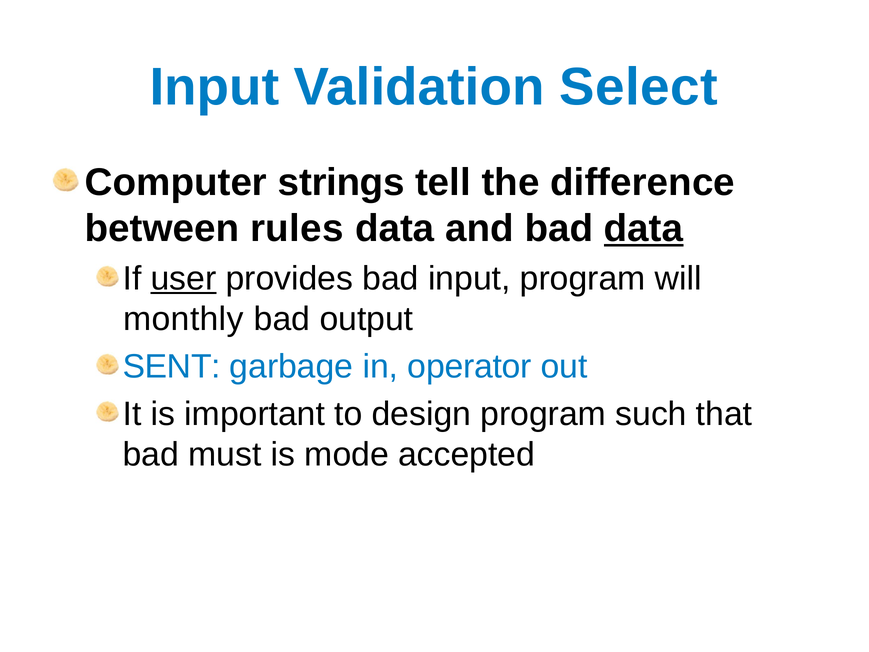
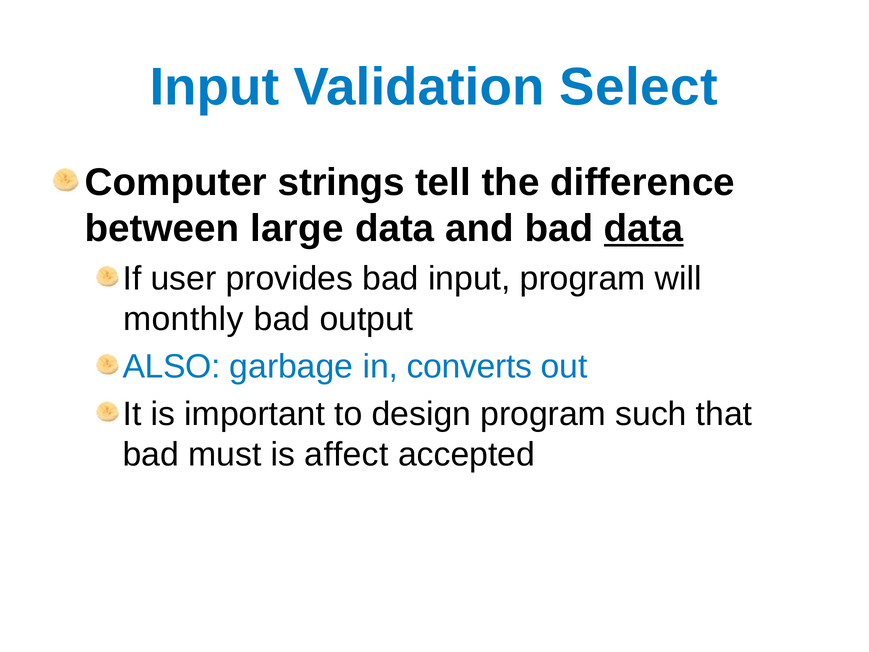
rules: rules -> large
user underline: present -> none
SENT: SENT -> ALSO
operator: operator -> converts
mode: mode -> affect
